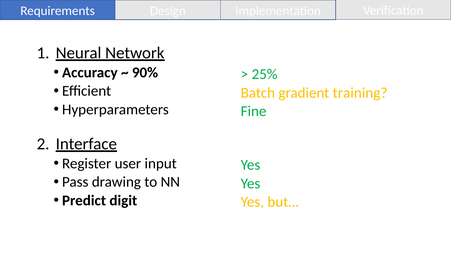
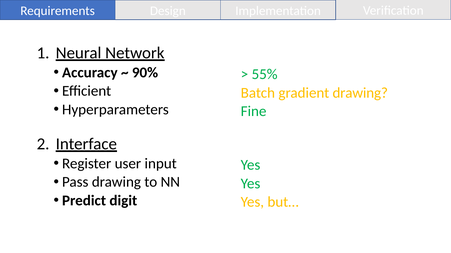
25%: 25% -> 55%
gradient training: training -> drawing
